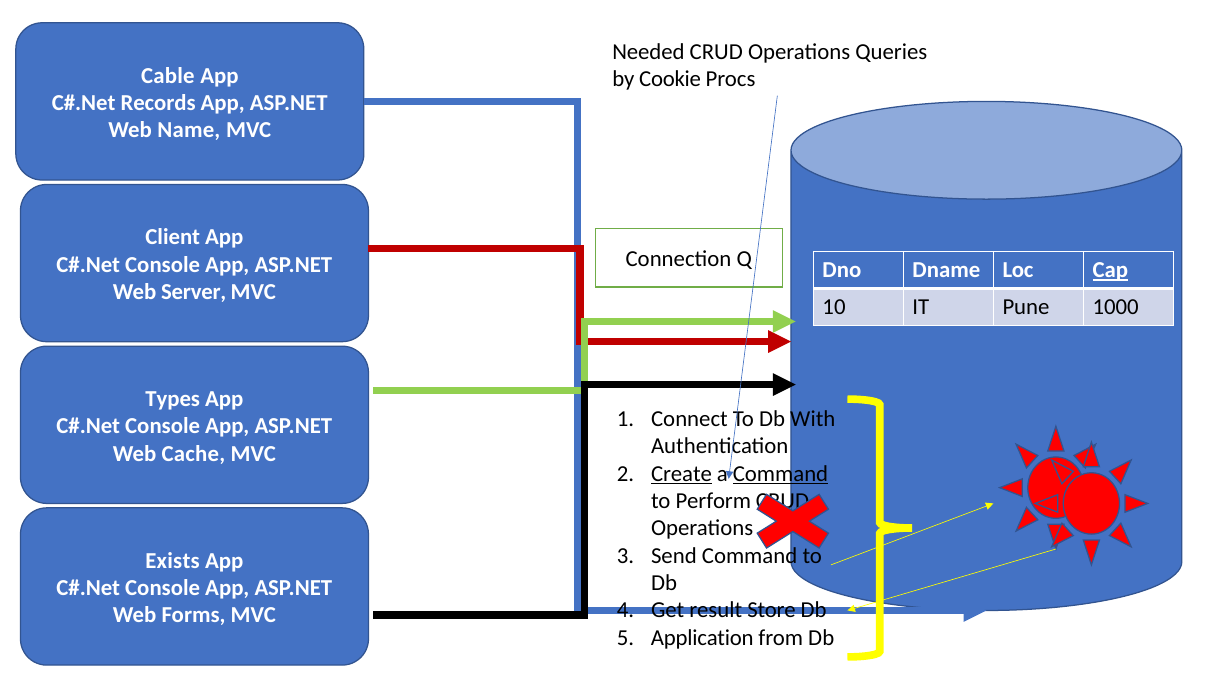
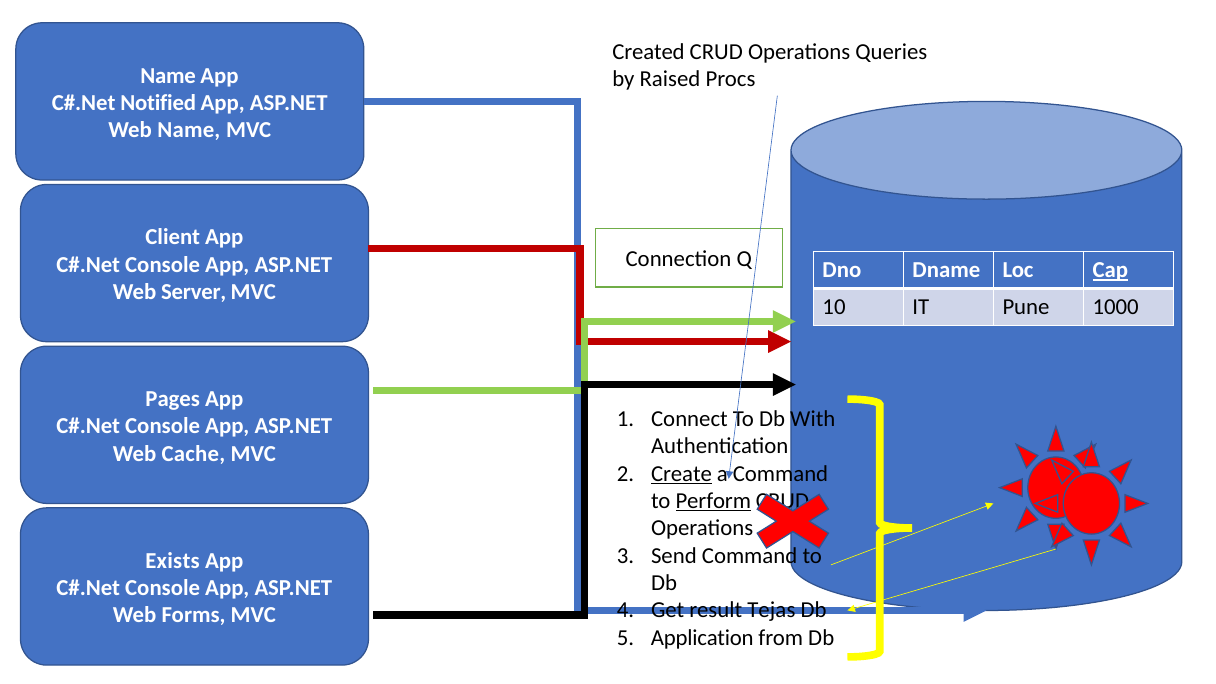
Needed: Needed -> Created
Cable at (168, 76): Cable -> Name
Cookie: Cookie -> Raised
Records: Records -> Notified
Types: Types -> Pages
Command at (781, 474) underline: present -> none
Perform underline: none -> present
Store: Store -> Tejas
